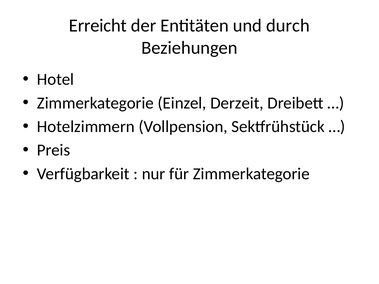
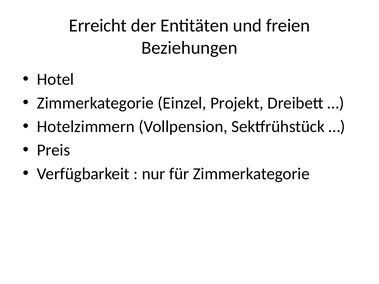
durch: durch -> freien
Derzeit: Derzeit -> Projekt
